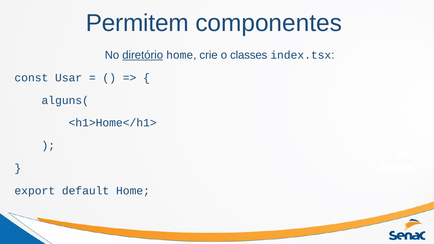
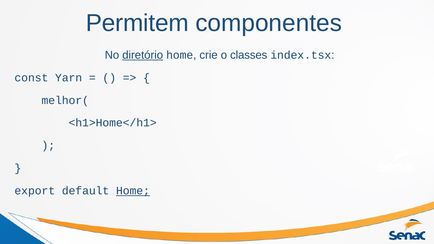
Usar: Usar -> Yarn
alguns(: alguns( -> melhor(
Home at (133, 191) underline: none -> present
